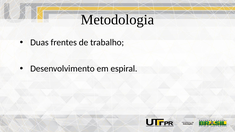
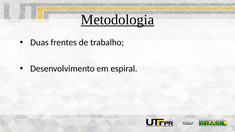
Metodologia underline: none -> present
